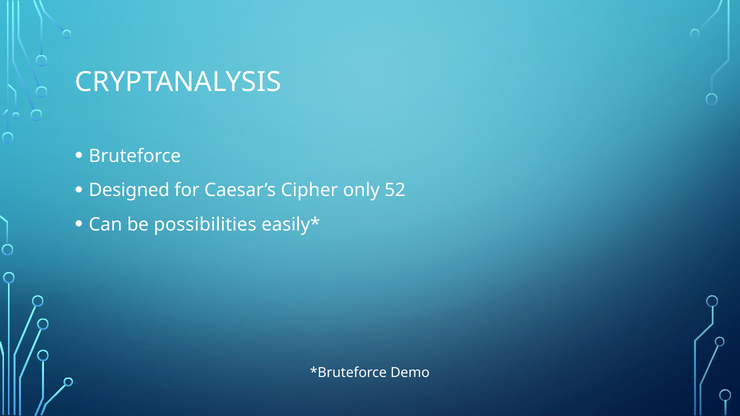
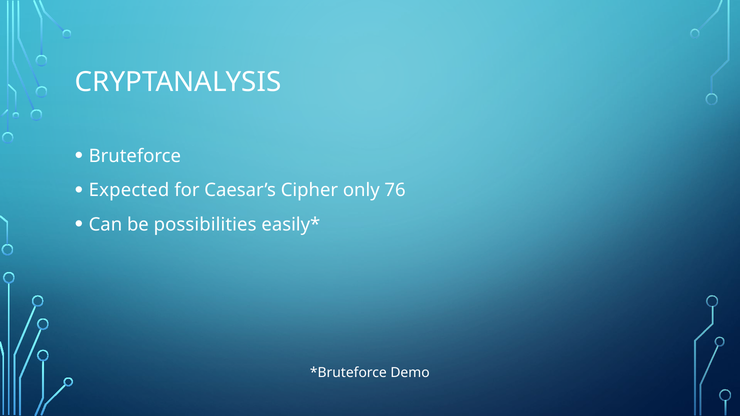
Designed: Designed -> Expected
52: 52 -> 76
